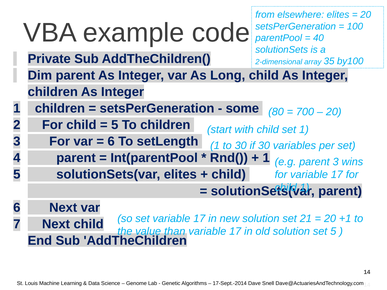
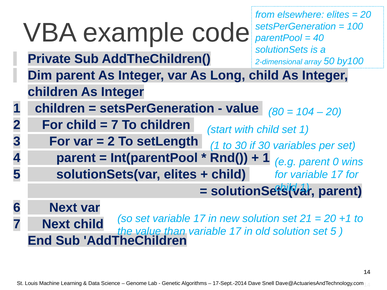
35: 35 -> 50
some at (242, 109): some -> value
700: 700 -> 104
5 at (115, 125): 5 -> 7
6 at (111, 142): 6 -> 2
parent 3: 3 -> 0
